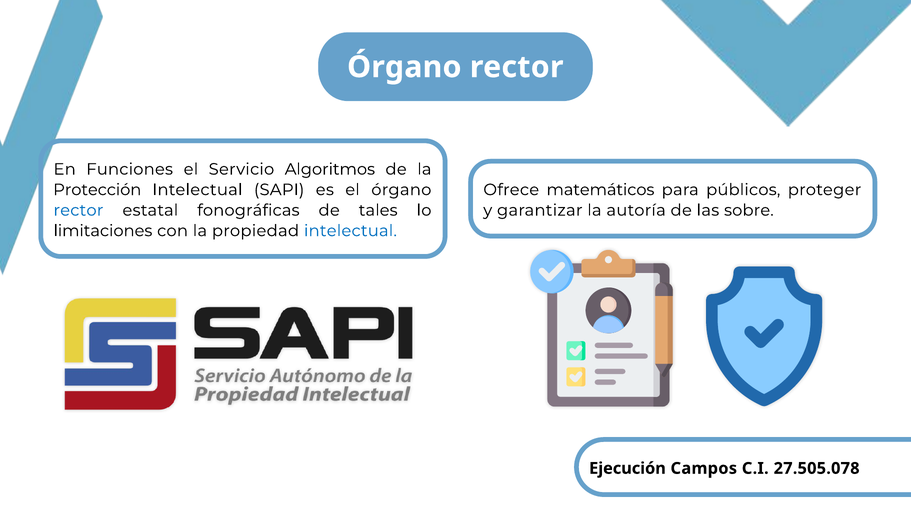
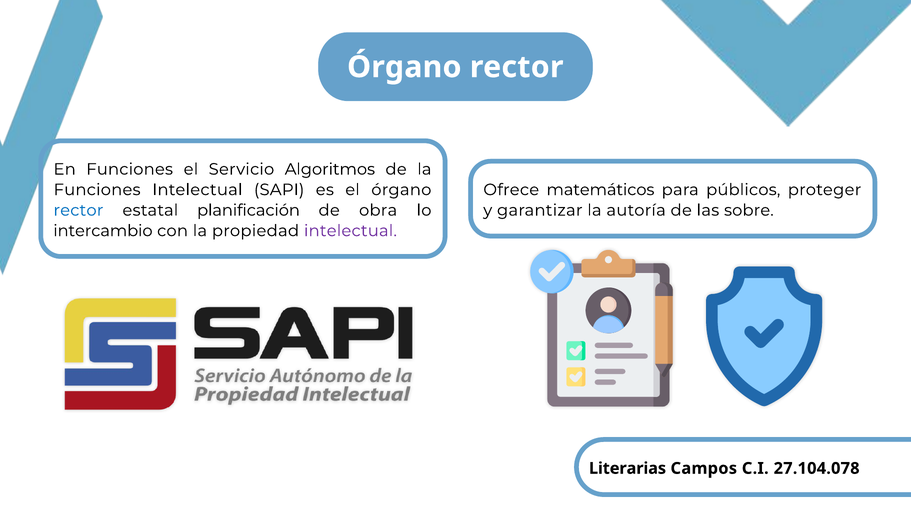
Protección at (97, 190): Protección -> Funciones
fonográficas: fonográficas -> planificación
tales: tales -> obra
limitaciones: limitaciones -> intercambio
intelectual at (350, 231) colour: blue -> purple
Ejecución: Ejecución -> Literarias
27.505.078: 27.505.078 -> 27.104.078
